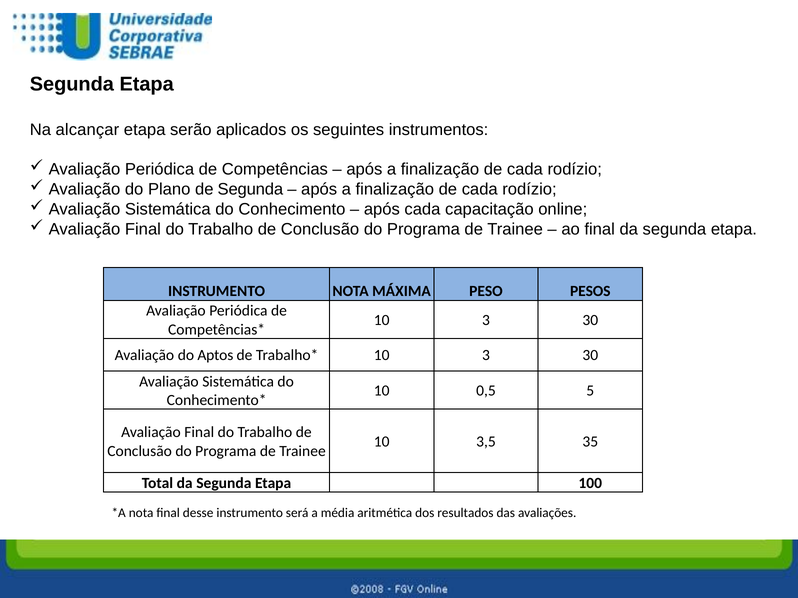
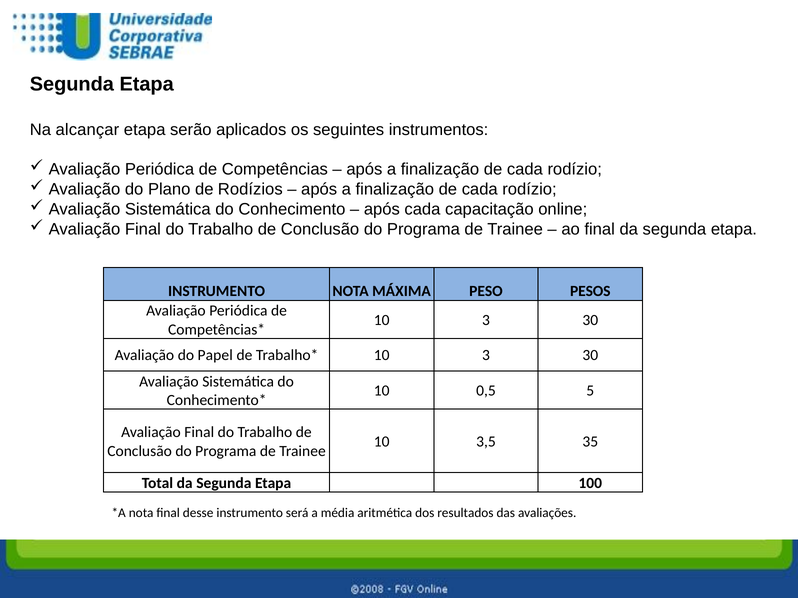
de Segunda: Segunda -> Rodízios
Aptos: Aptos -> Papel
